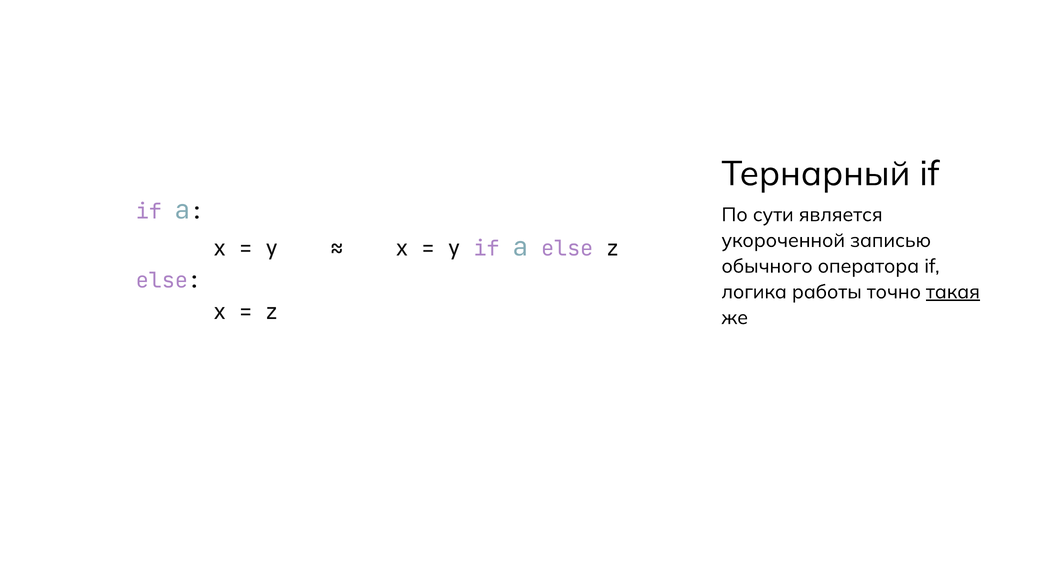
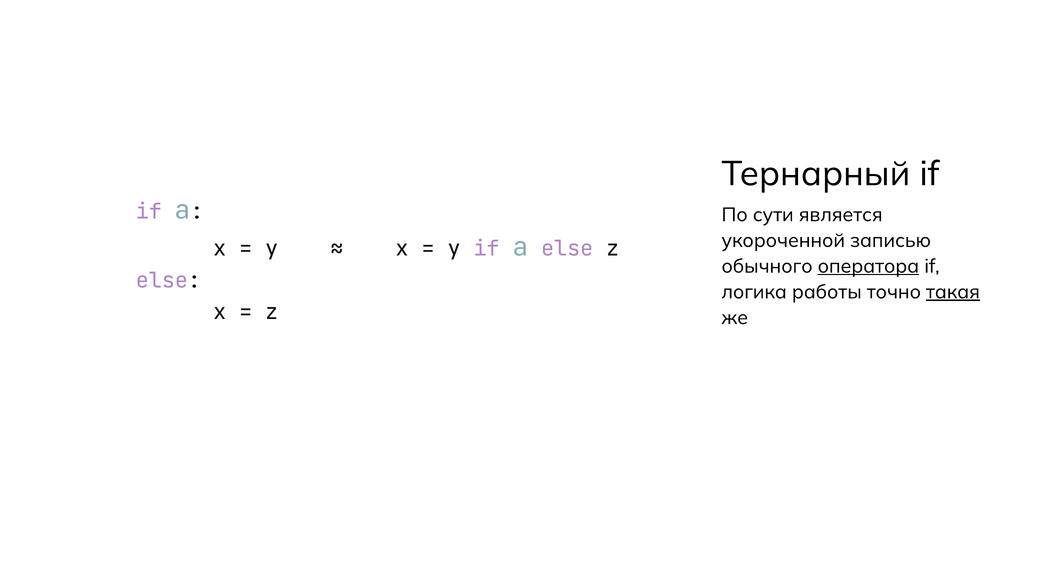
оператора underline: none -> present
